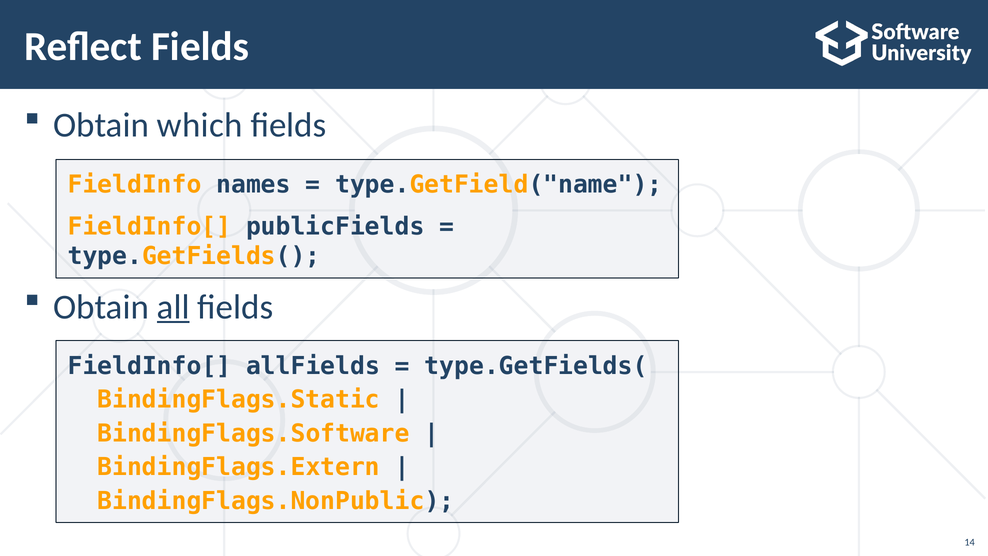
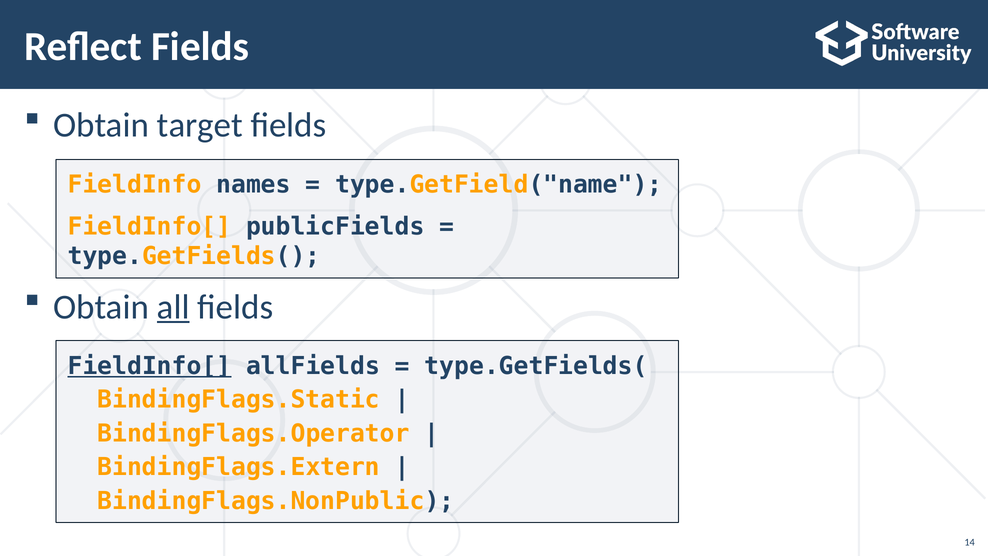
which: which -> target
FieldInfo[ at (150, 366) underline: none -> present
BindingFlags.Software: BindingFlags.Software -> BindingFlags.Operator
